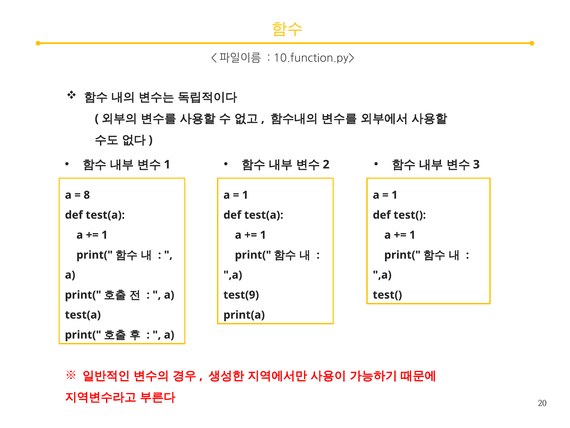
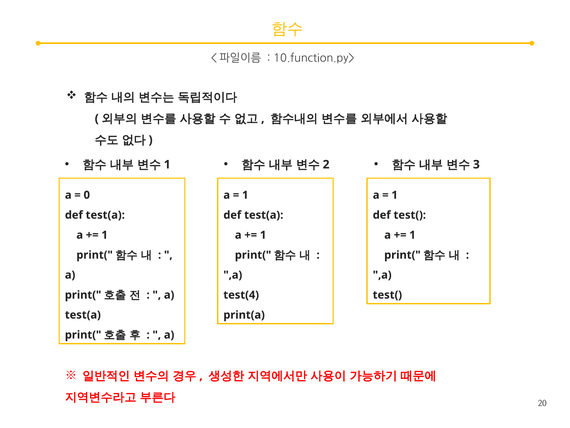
8: 8 -> 0
test(9: test(9 -> test(4
